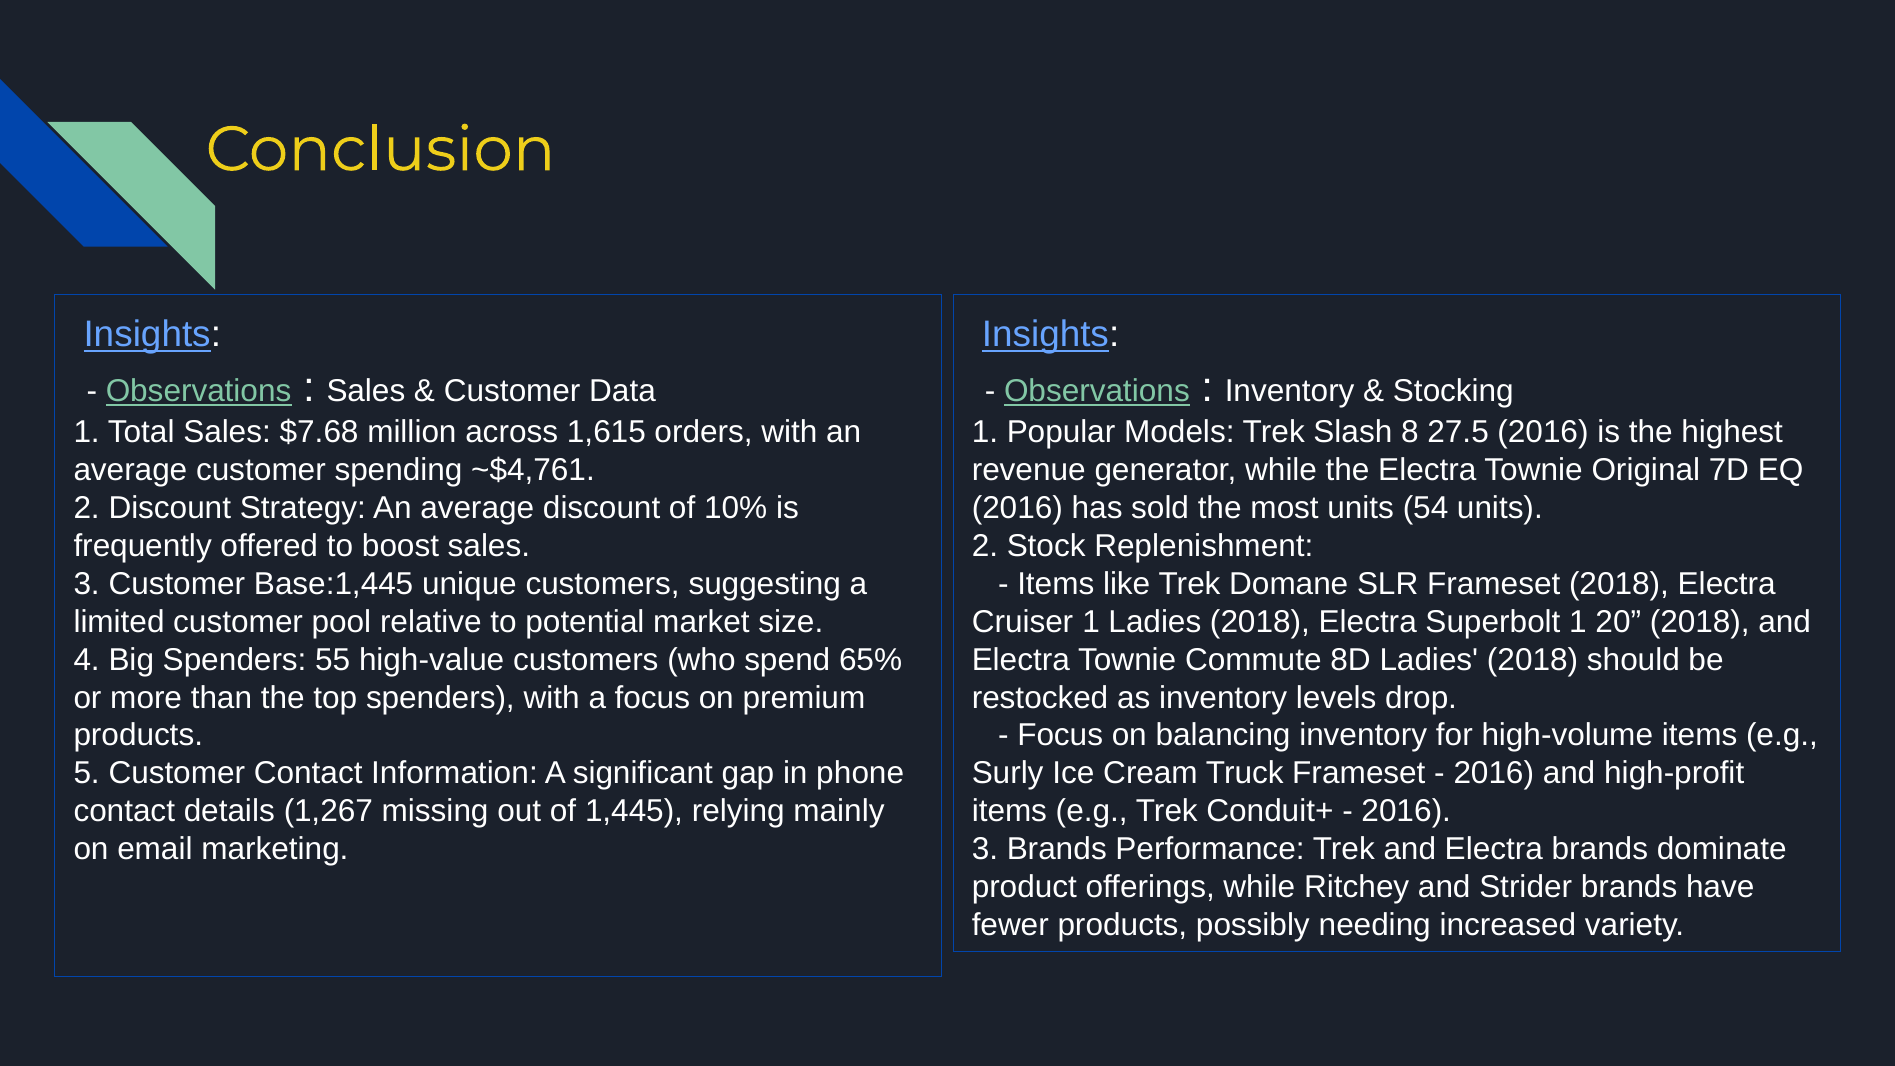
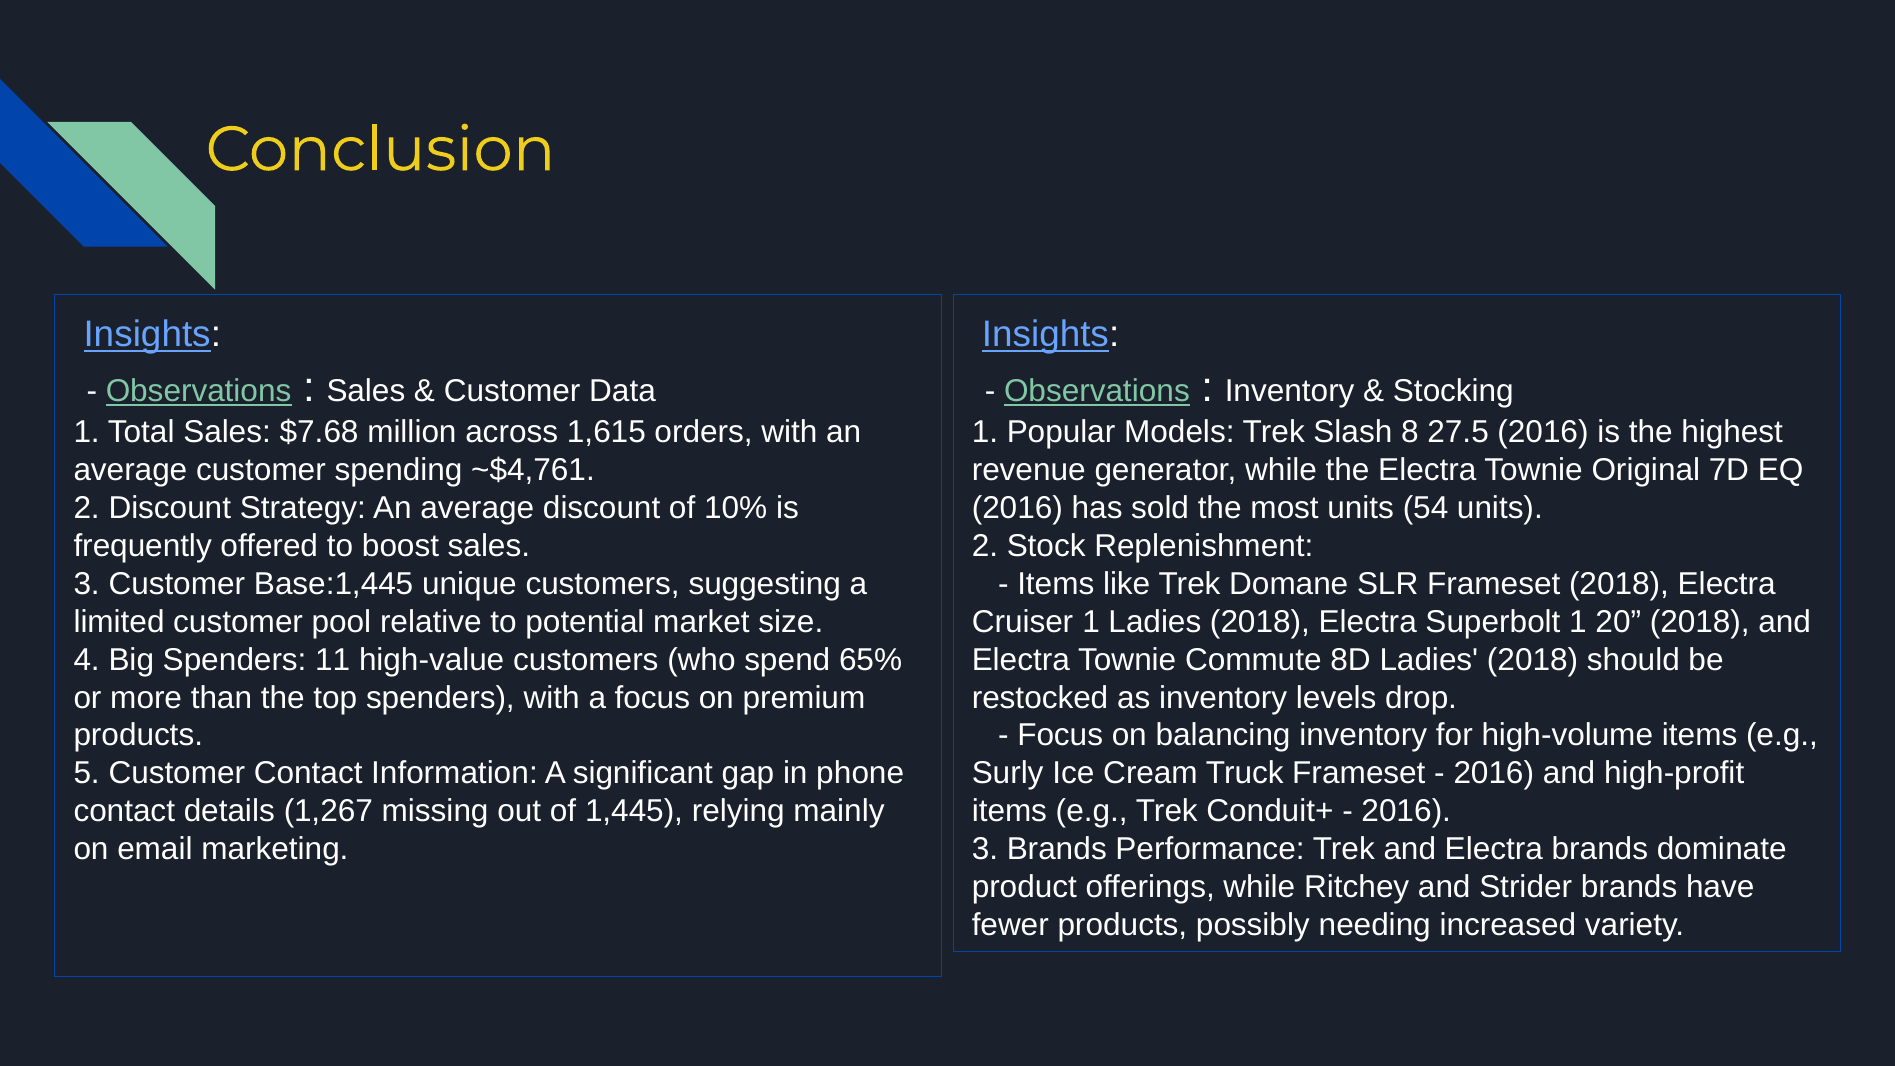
55: 55 -> 11
